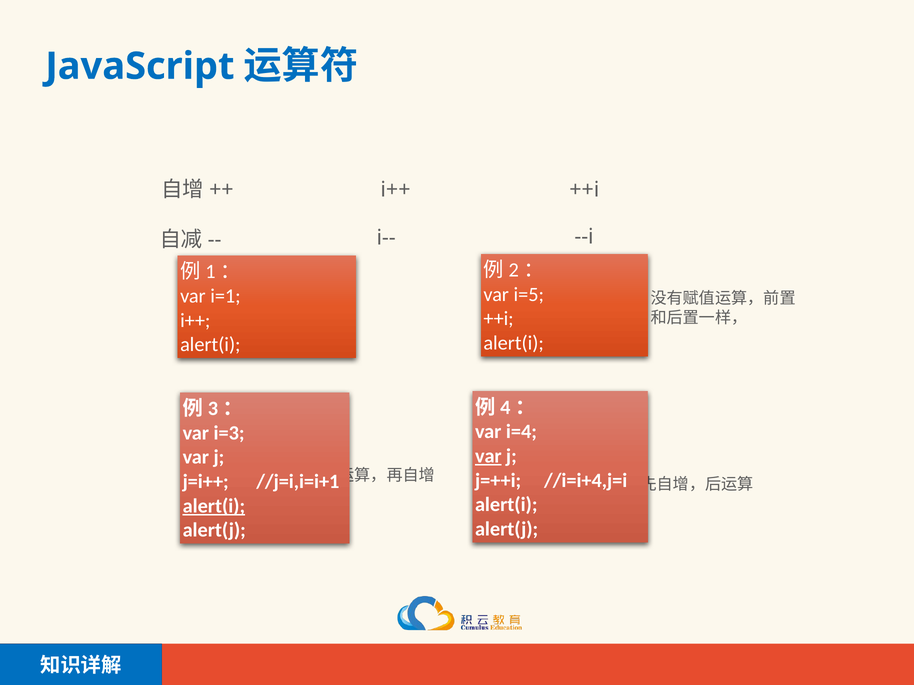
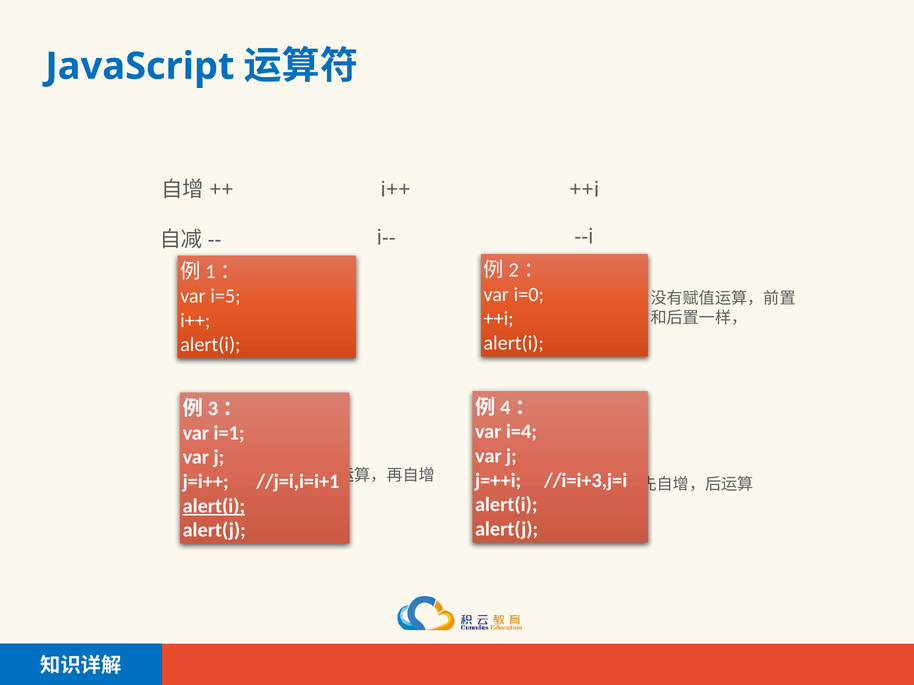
i=5: i=5 -> i=0
i=1: i=1 -> i=5
i=3: i=3 -> i=1
var at (488, 456) underline: present -> none
//i=i+4,j=i: //i=i+4,j=i -> //i=i+3,j=i
